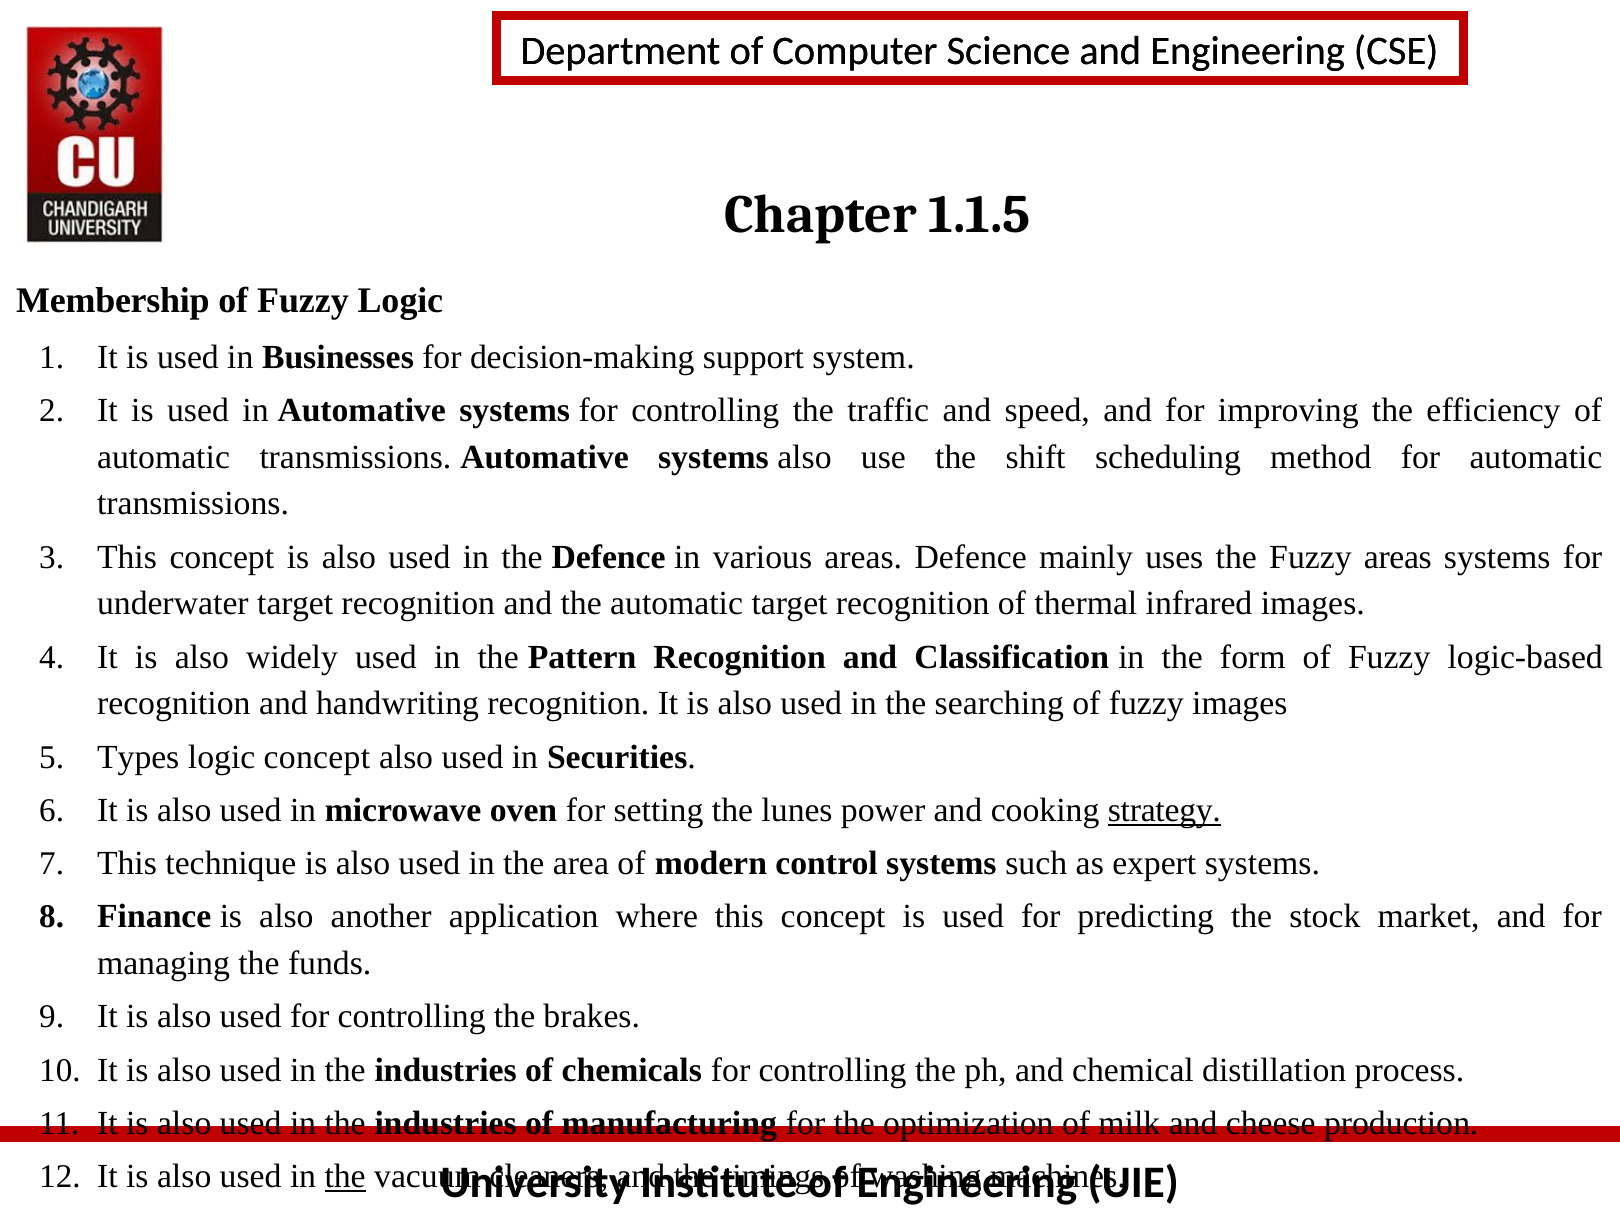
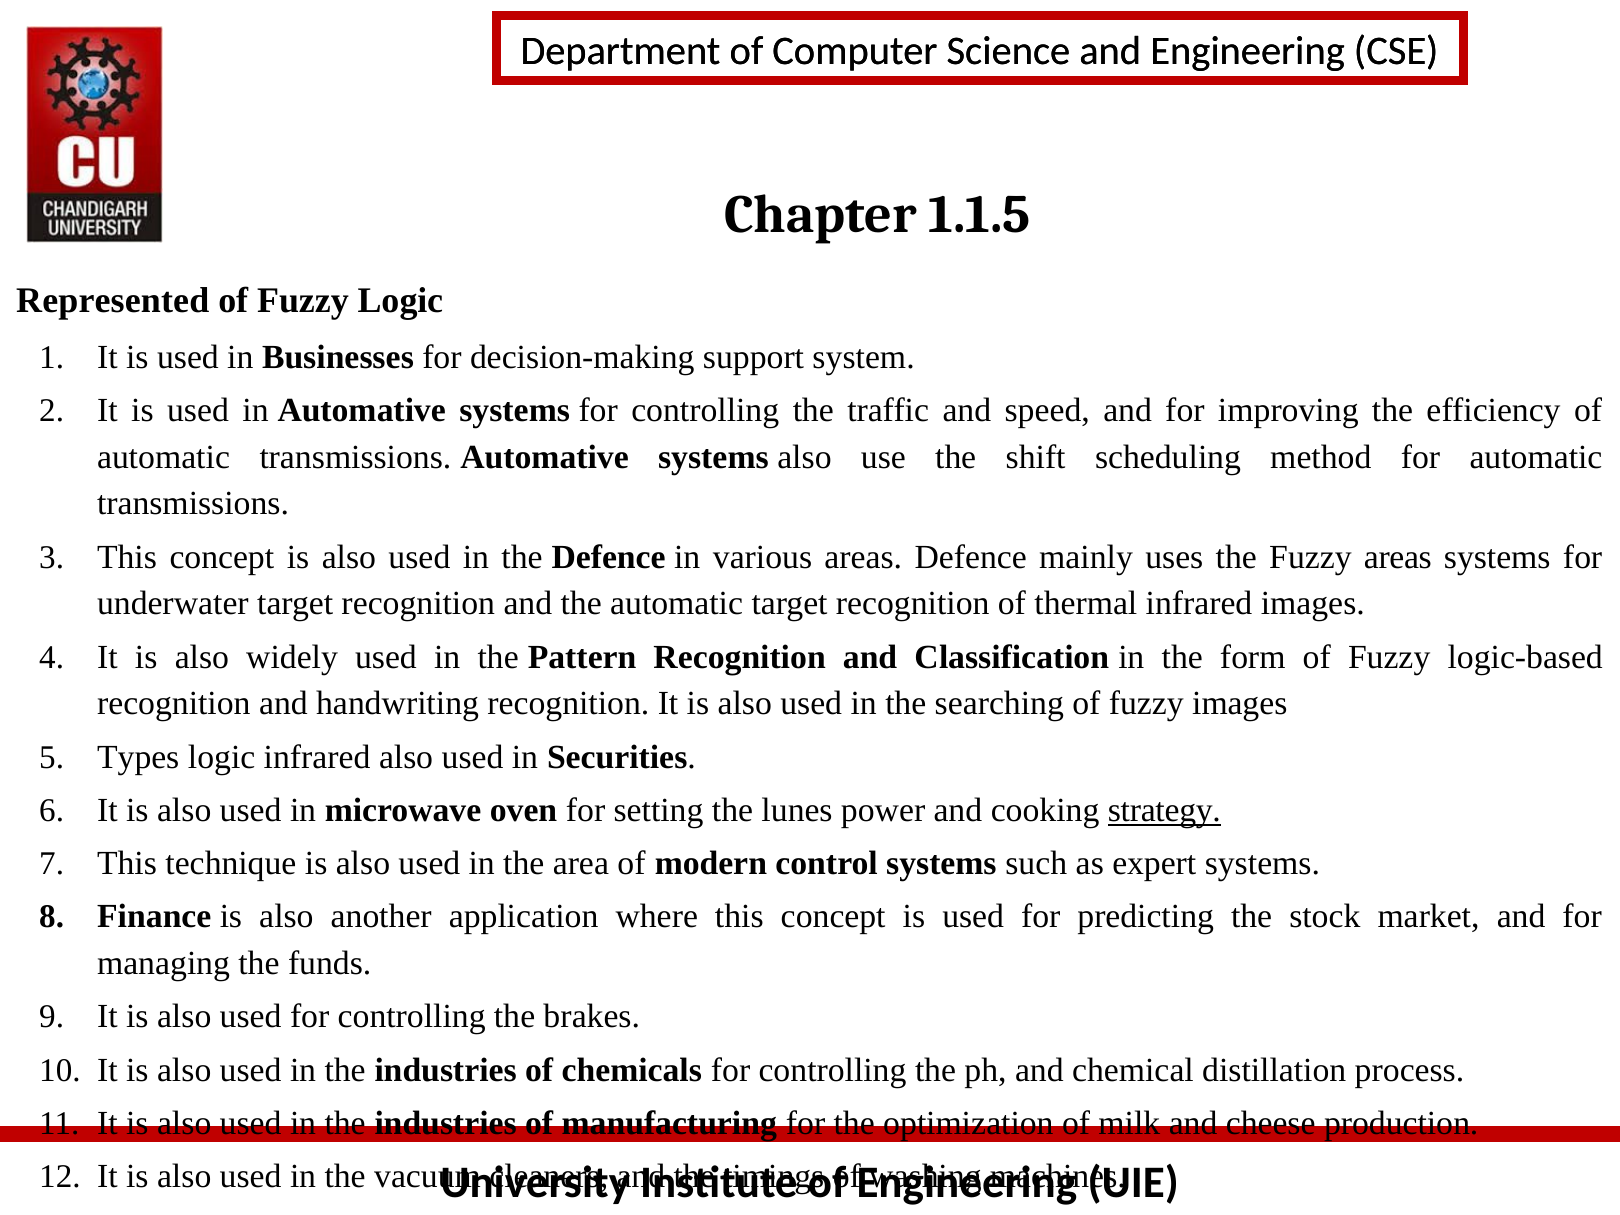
Membership: Membership -> Represented
logic concept: concept -> infrared
the at (345, 1177) underline: present -> none
